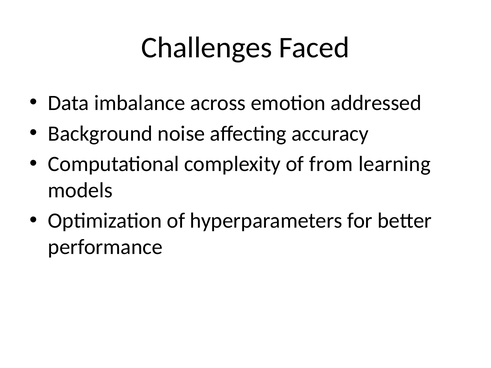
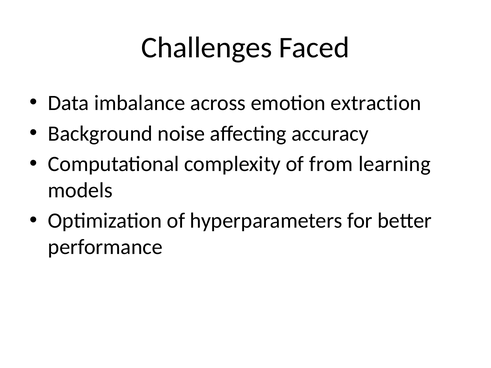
addressed: addressed -> extraction
